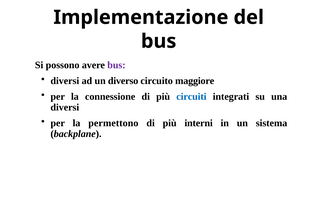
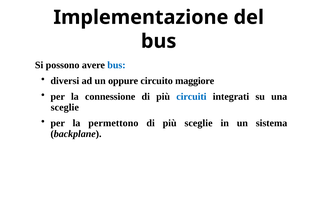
bus at (116, 65) colour: purple -> blue
diverso: diverso -> oppure
diversi at (65, 107): diversi -> sceglie
più interni: interni -> sceglie
